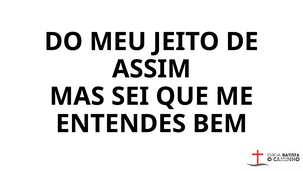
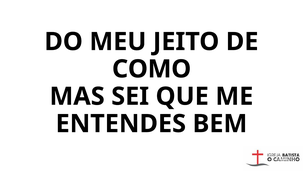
ASSIM: ASSIM -> COMO
